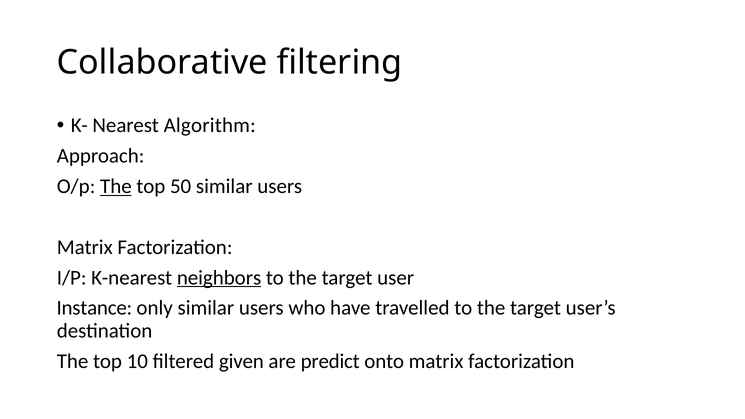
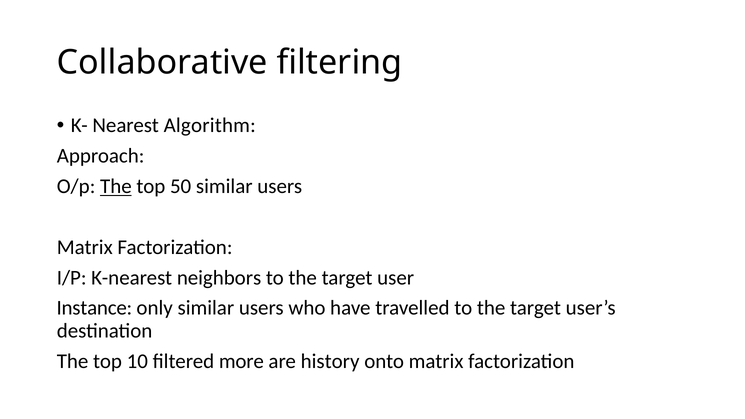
neighbors underline: present -> none
given: given -> more
predict: predict -> history
